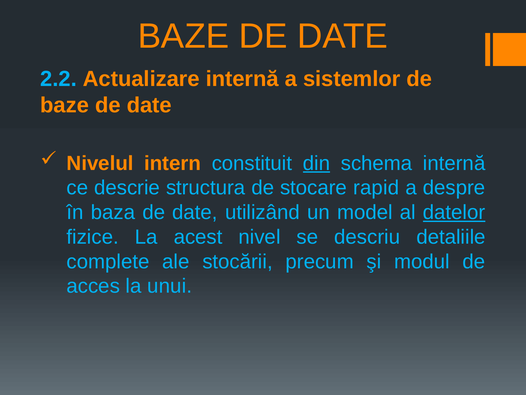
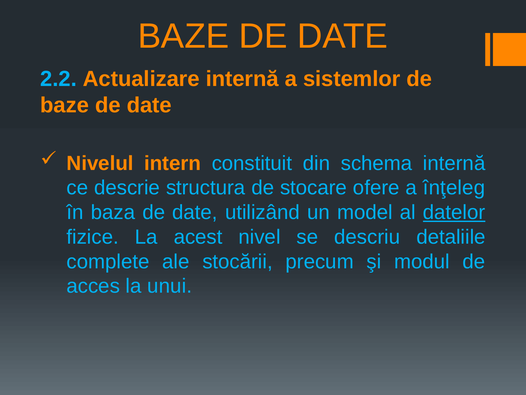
din underline: present -> none
rapid: rapid -> ofere
despre: despre -> înţeleg
